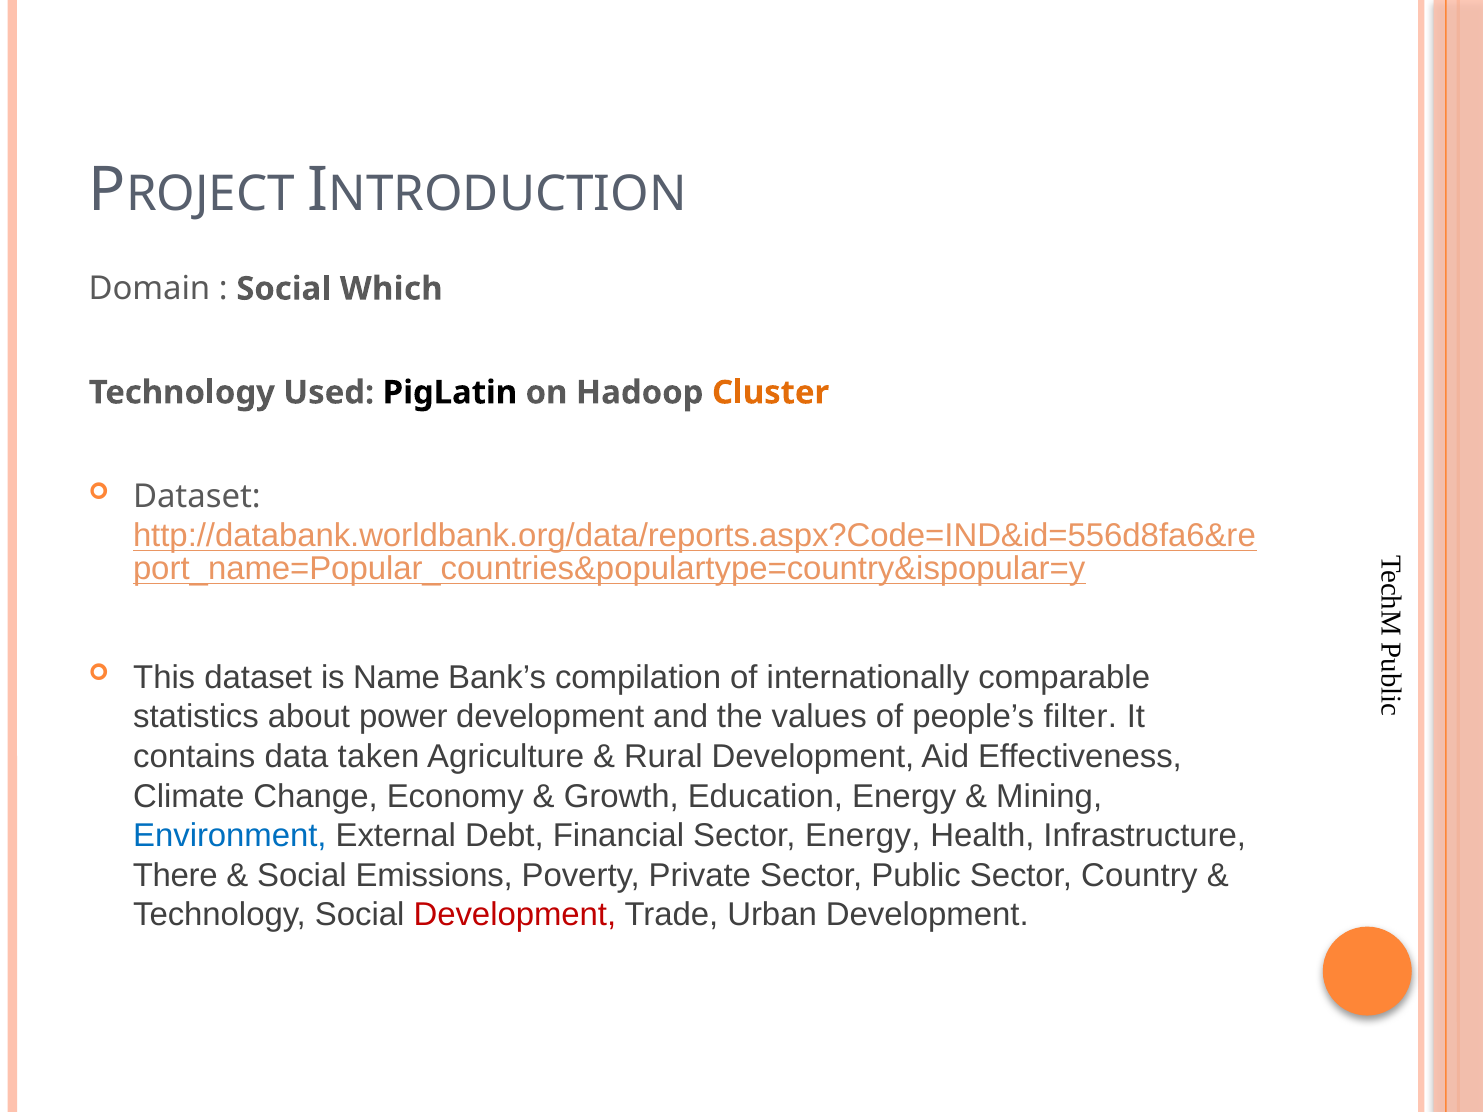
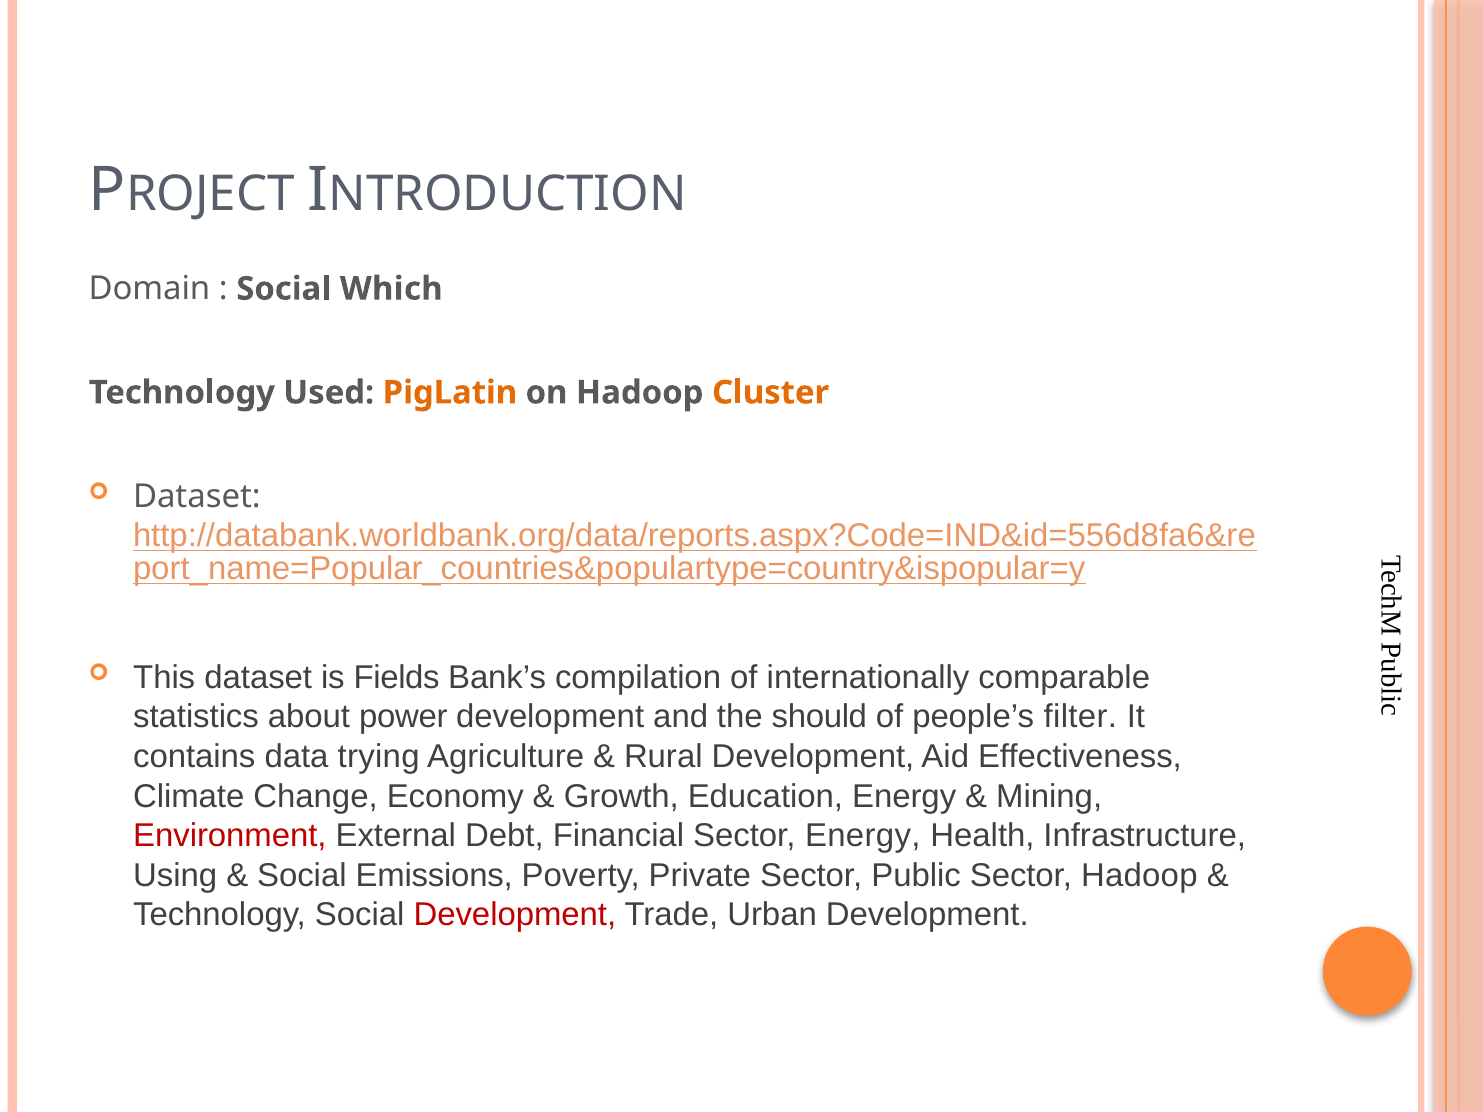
PigLatin colour: black -> orange
Name: Name -> Fields
values: values -> should
taken: taken -> trying
Environment colour: blue -> red
There: There -> Using
Sector Country: Country -> Hadoop
